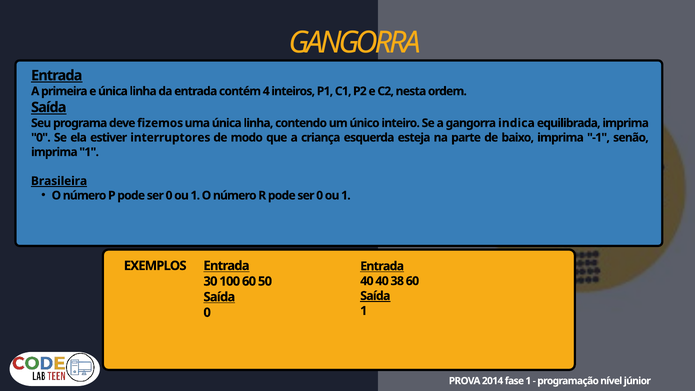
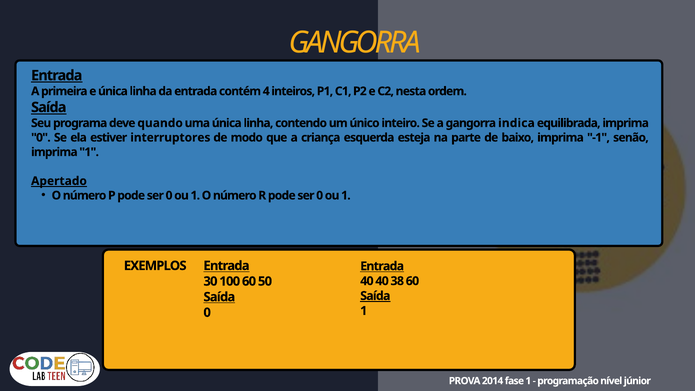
fizemos: fizemos -> quando
Brasileira: Brasileira -> Apertado
